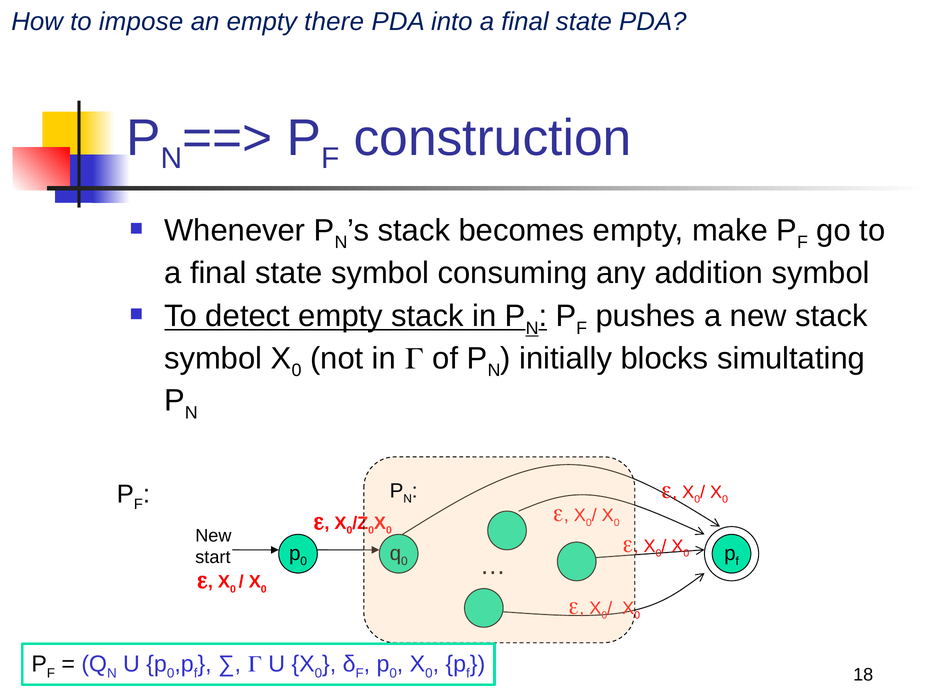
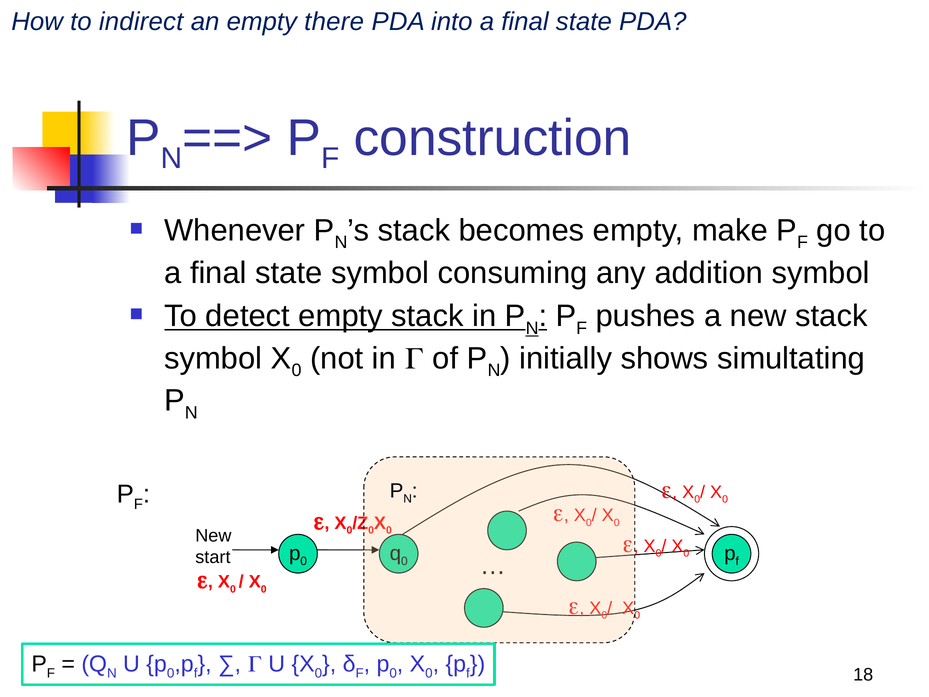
impose: impose -> indirect
blocks: blocks -> shows
